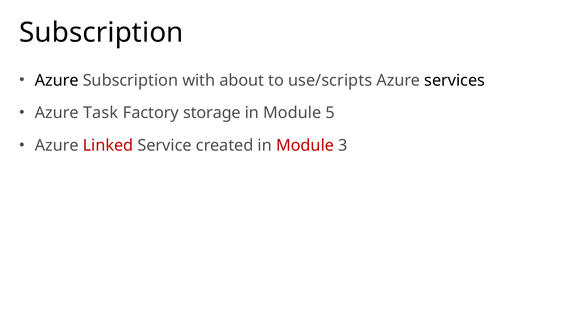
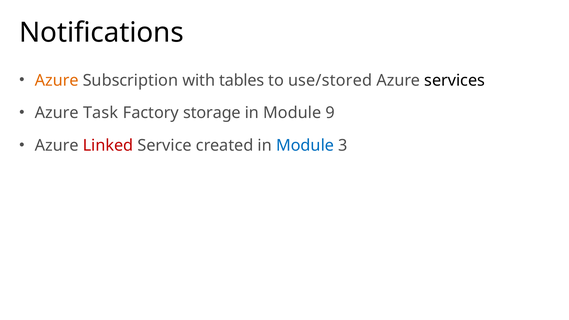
Subscription at (101, 33): Subscription -> Notifications
Azure at (57, 80) colour: black -> orange
about: about -> tables
use/scripts: use/scripts -> use/stored
5: 5 -> 9
Module at (305, 145) colour: red -> blue
